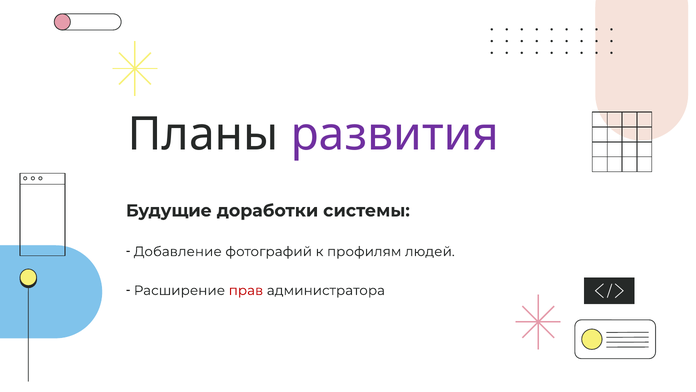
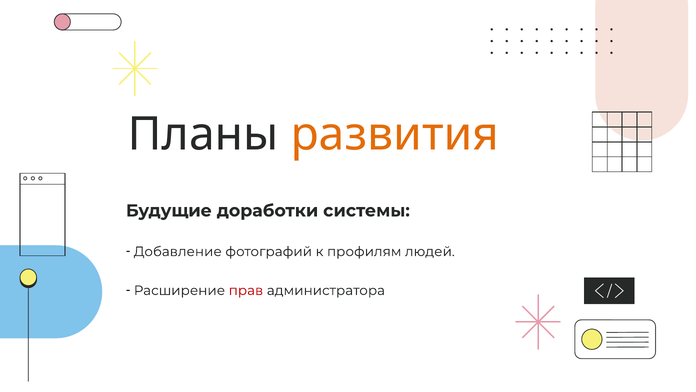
развития colour: purple -> orange
